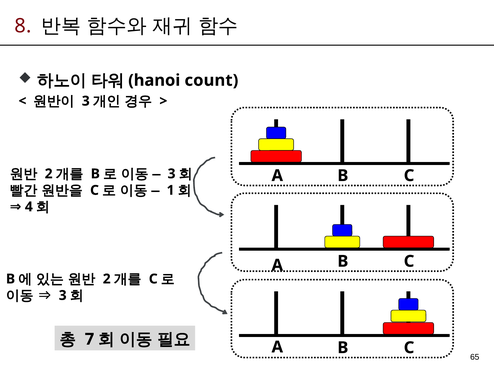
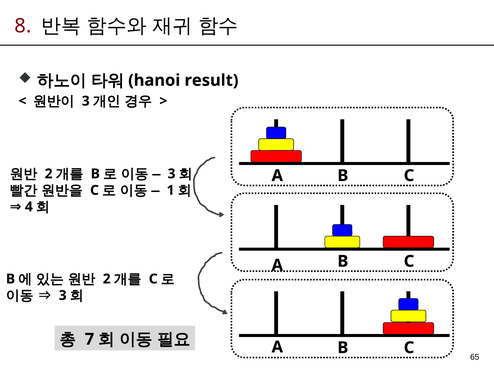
count: count -> result
